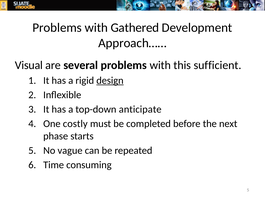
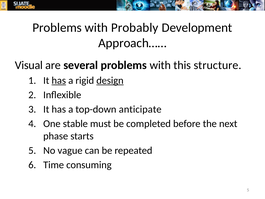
Gathered: Gathered -> Probably
sufficient: sufficient -> structure
has at (59, 80) underline: none -> present
costly: costly -> stable
